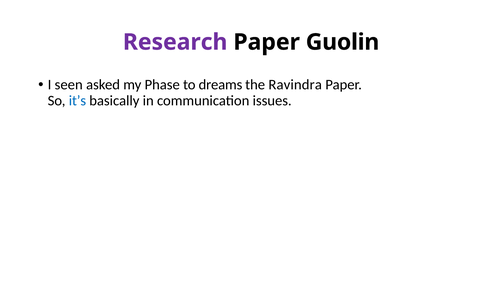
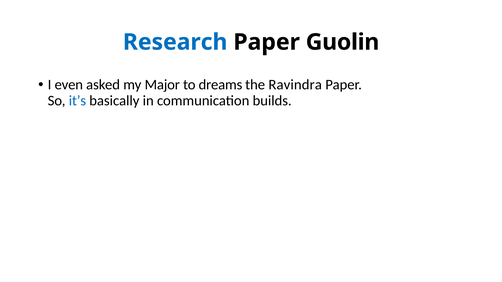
Research colour: purple -> blue
seen: seen -> even
Phase: Phase -> Major
issues: issues -> builds
